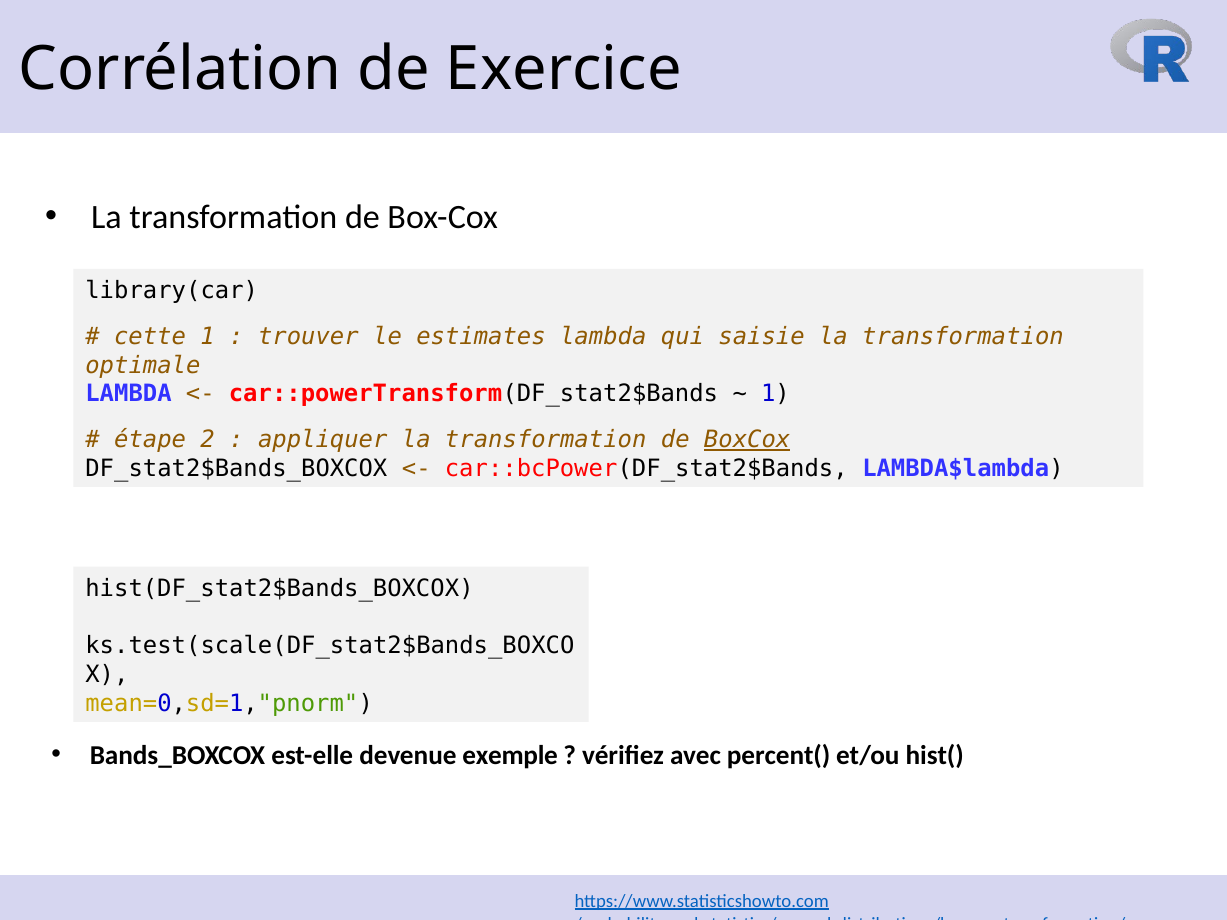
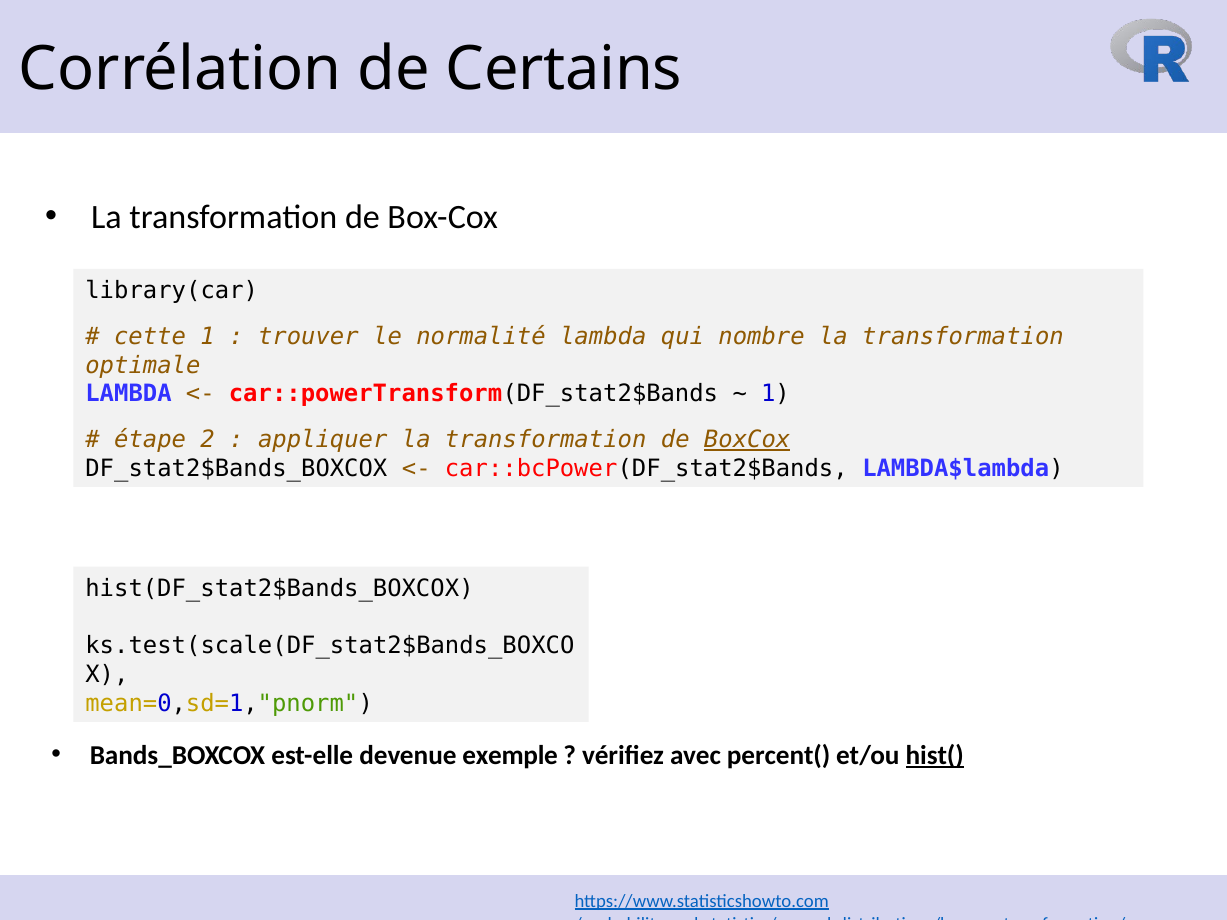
Exercice: Exercice -> Certains
estimates: estimates -> normalité
saisie: saisie -> nombre
hist( underline: none -> present
